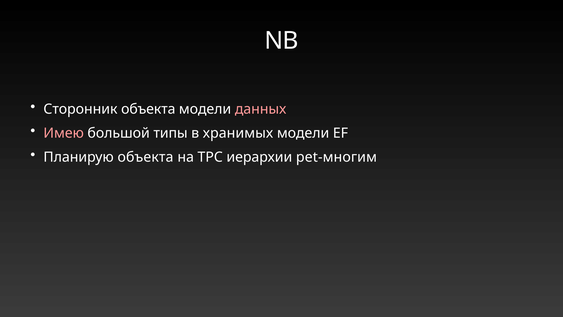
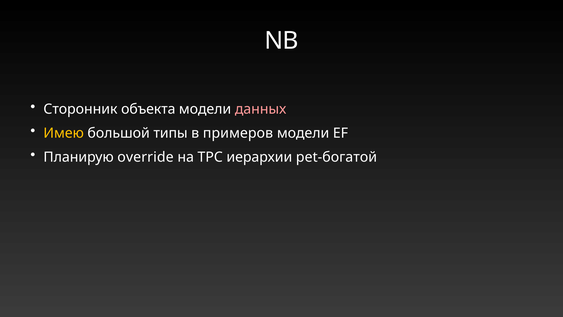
Имею colour: pink -> yellow
хранимых: хранимых -> примеров
Планирую объекта: объекта -> override
pet-многим: pet-многим -> pet-богатой
